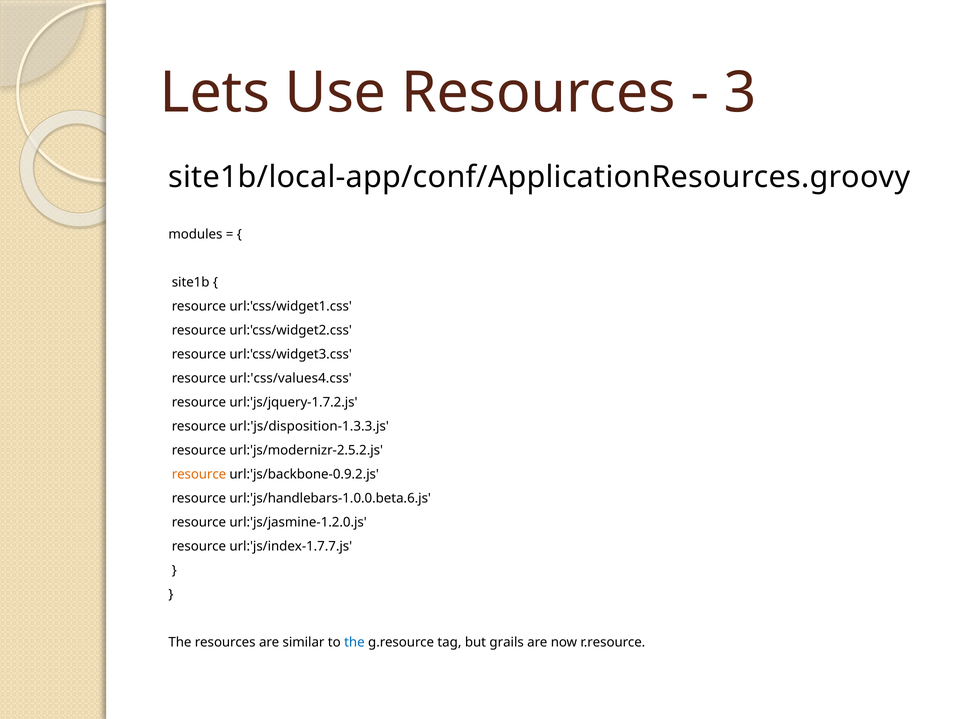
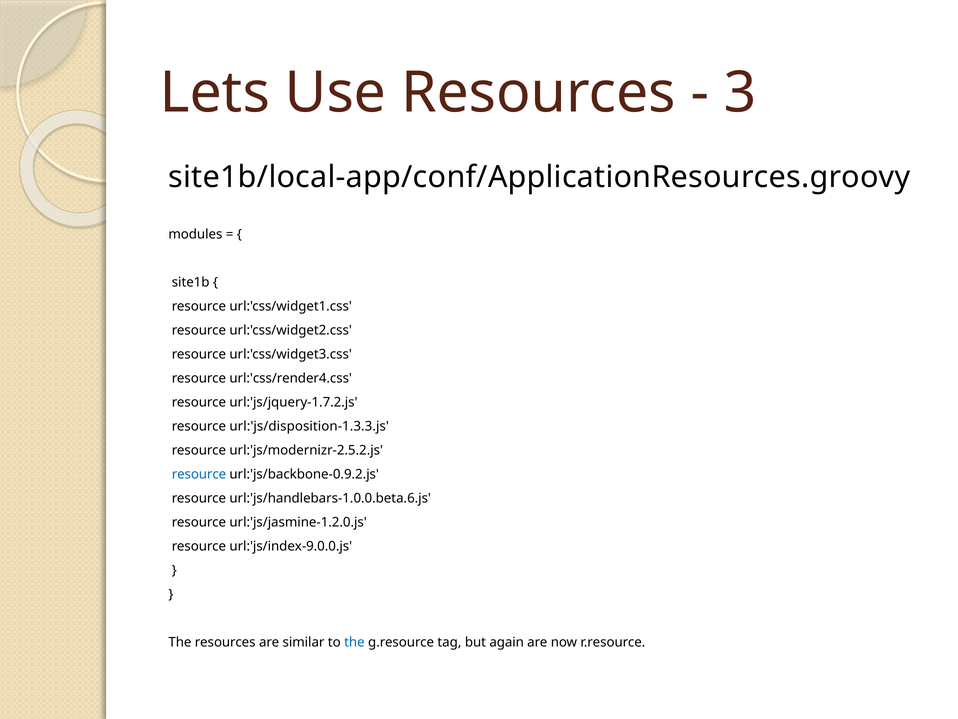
url:'css/values4.css: url:'css/values4.css -> url:'css/render4.css
resource at (199, 474) colour: orange -> blue
url:'js/index-1.7.7.js: url:'js/index-1.7.7.js -> url:'js/index-9.0.0.js
grails: grails -> again
